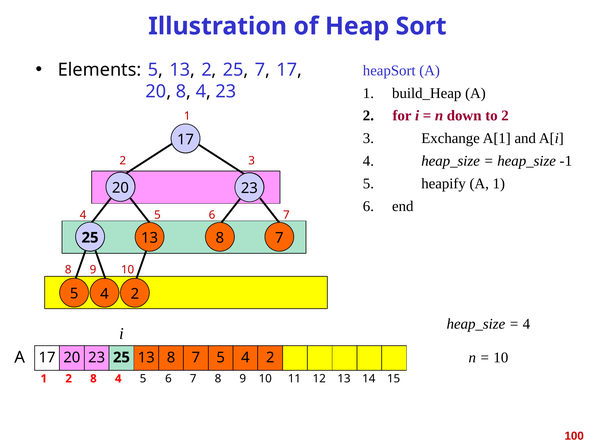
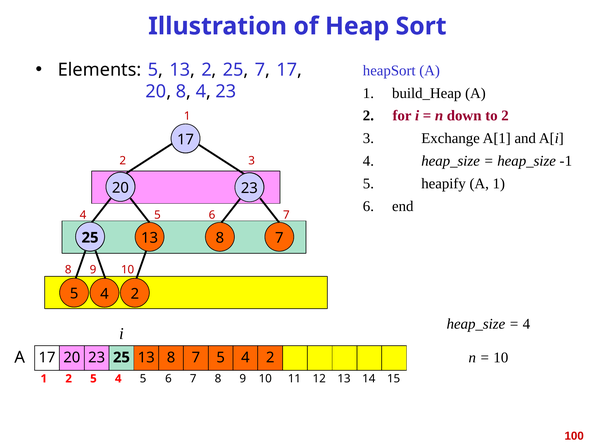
2 8: 8 -> 5
